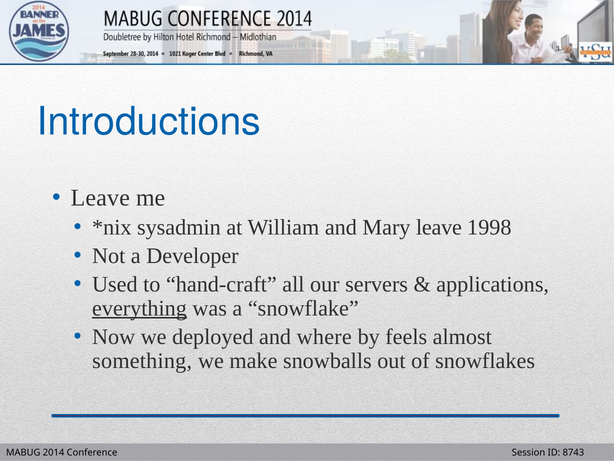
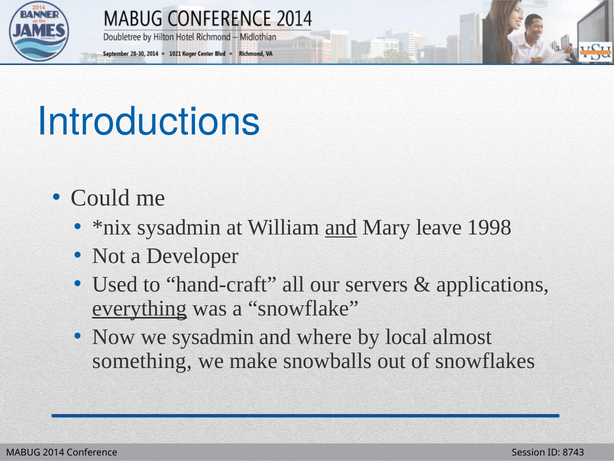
Leave at (100, 198): Leave -> Could
and at (341, 227) underline: none -> present
we deployed: deployed -> sysadmin
feels: feels -> local
